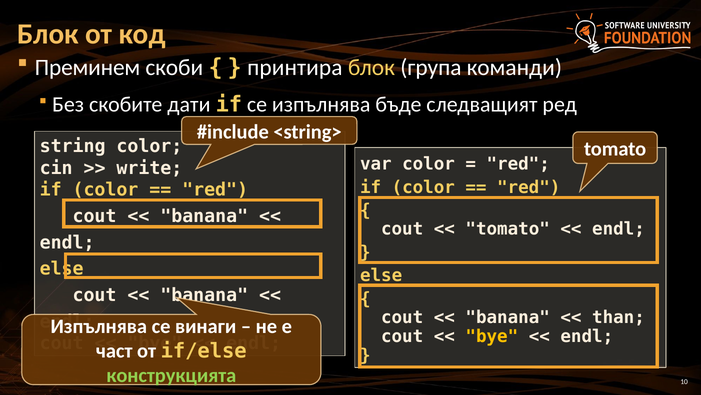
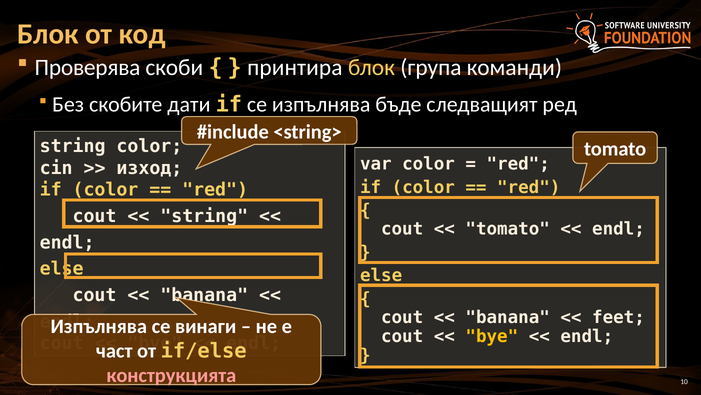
Преминем: Преминем -> Проверява
write: write -> изход
banana at (204, 216): banana -> string
than: than -> feet
конструкцията colour: light green -> pink
